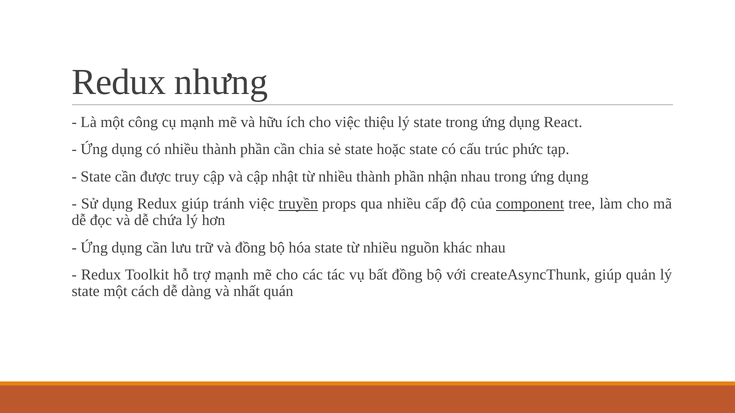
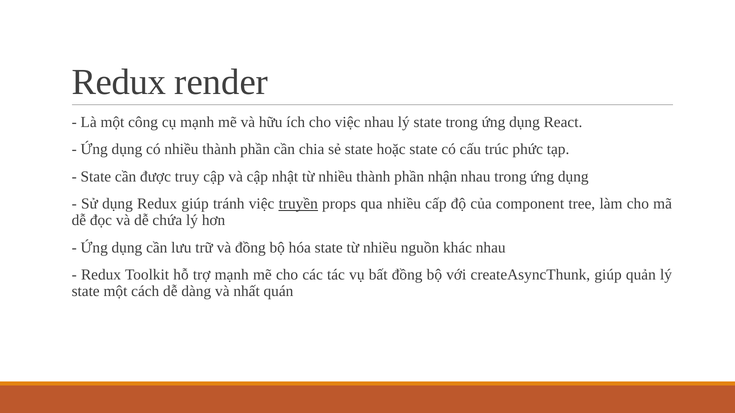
nhưng: nhưng -> render
việc thiệu: thiệu -> nhau
component underline: present -> none
